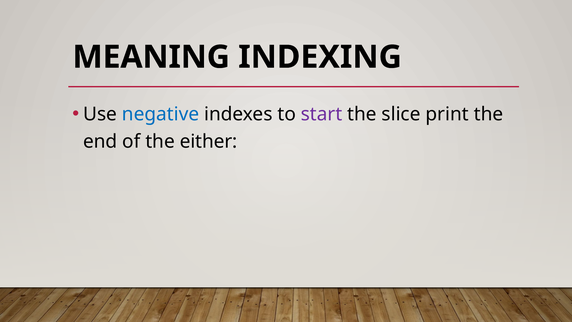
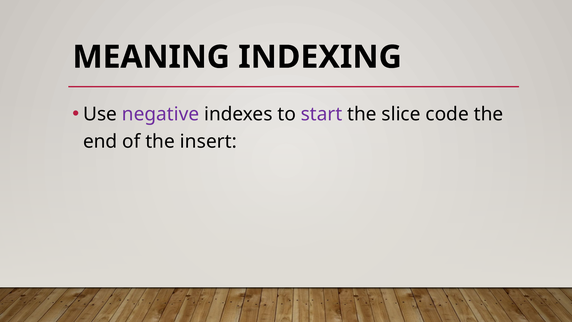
negative colour: blue -> purple
print: print -> code
either: either -> insert
